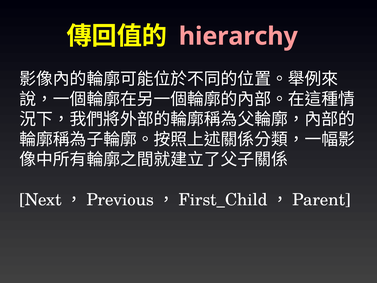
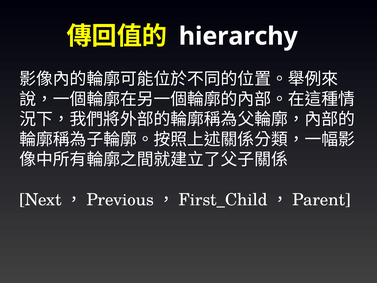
hierarchy colour: pink -> white
